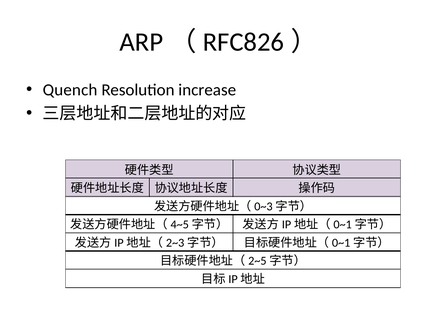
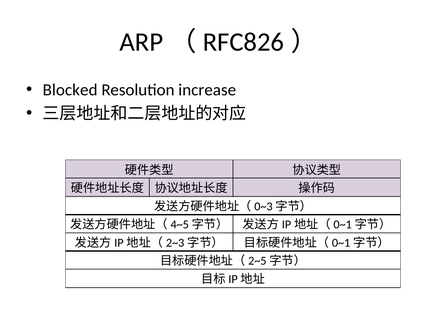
Quench: Quench -> Blocked
